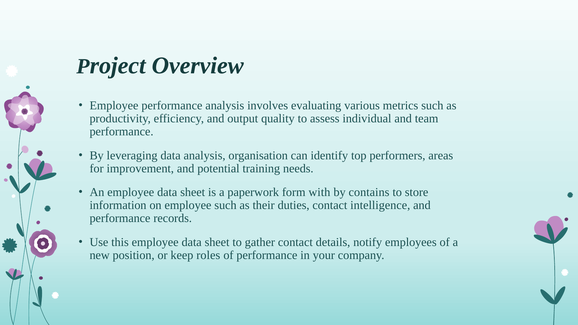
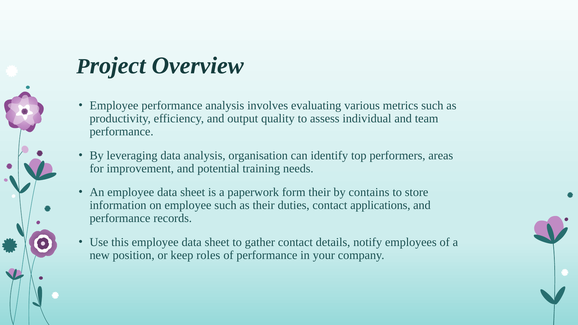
form with: with -> their
intelligence: intelligence -> applications
